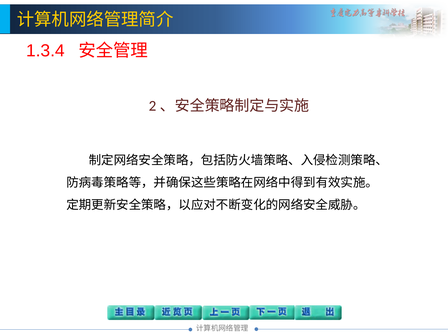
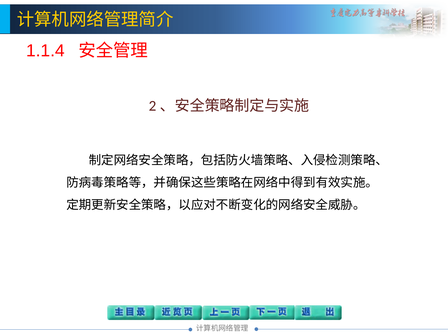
1.3.4: 1.3.4 -> 1.1.4
